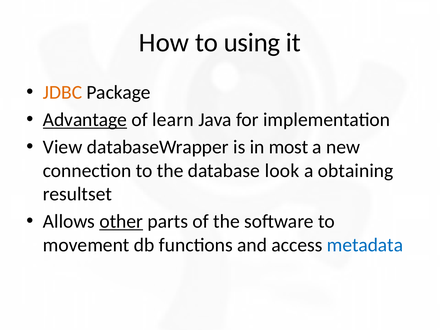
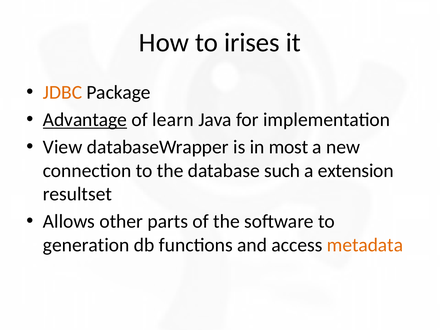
using: using -> irises
look: look -> such
obtaining: obtaining -> extension
other underline: present -> none
movement: movement -> generation
metadata colour: blue -> orange
